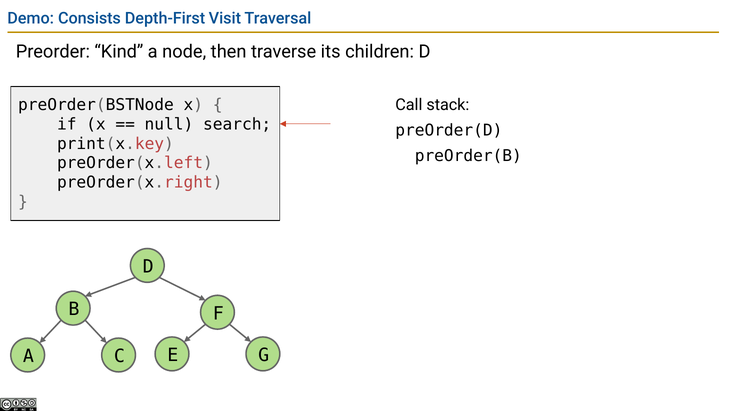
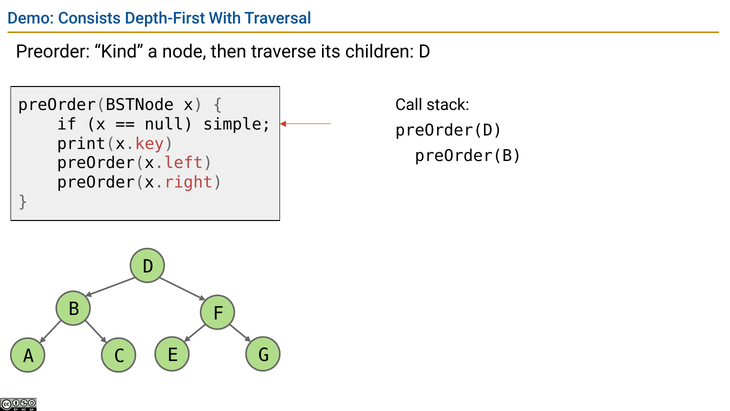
Visit: Visit -> With
search: search -> simple
